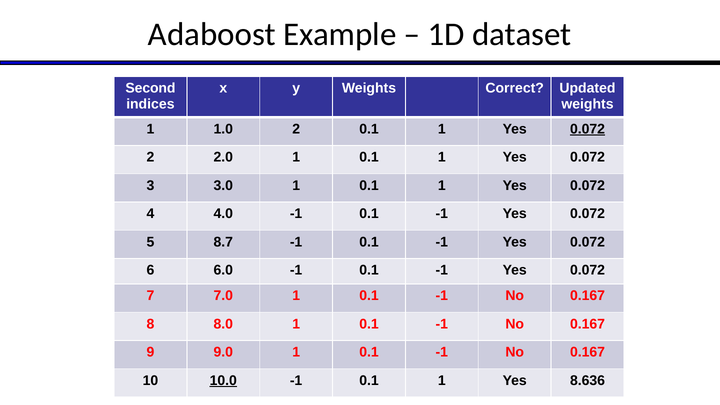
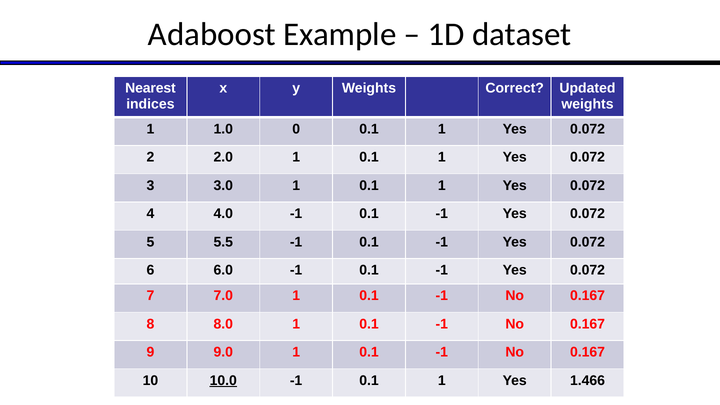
Second: Second -> Nearest
1.0 2: 2 -> 0
0.072 at (588, 129) underline: present -> none
8.7: 8.7 -> 5.5
8.636: 8.636 -> 1.466
